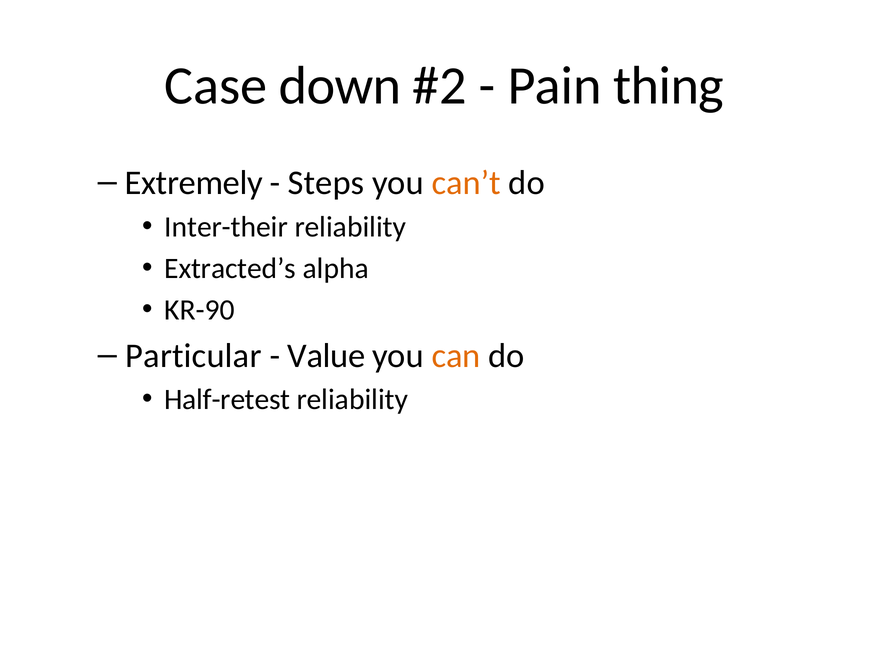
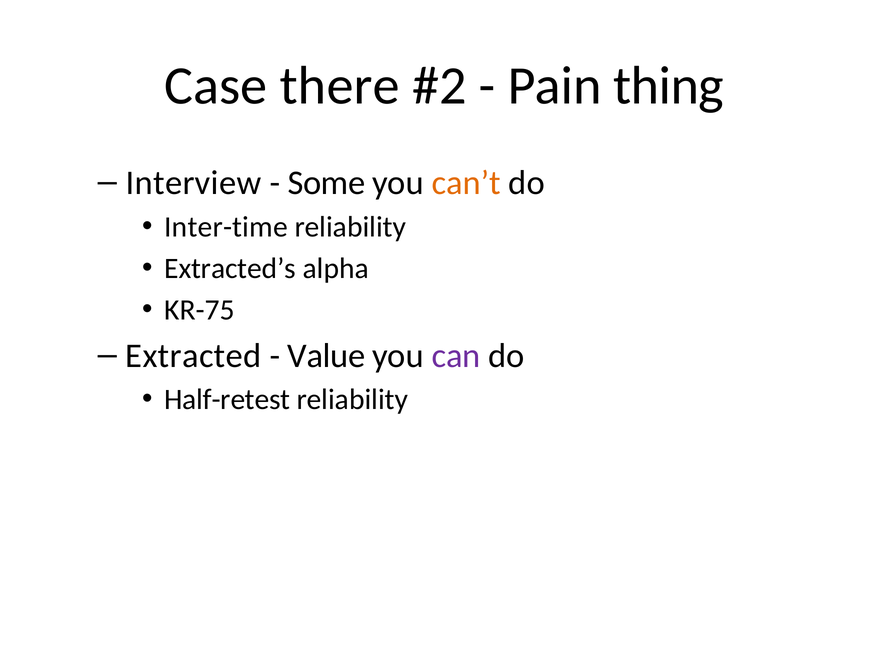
down: down -> there
Extremely: Extremely -> Interview
Steps: Steps -> Some
Inter-their: Inter-their -> Inter-time
KR-90: KR-90 -> KR-75
Particular: Particular -> Extracted
can colour: orange -> purple
